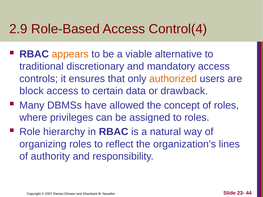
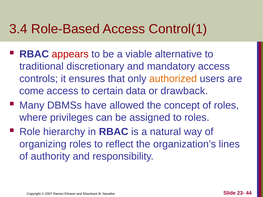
2.9: 2.9 -> 3.4
Control(4: Control(4 -> Control(1
appears colour: orange -> red
block: block -> come
